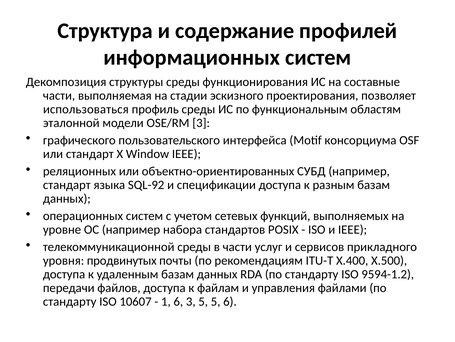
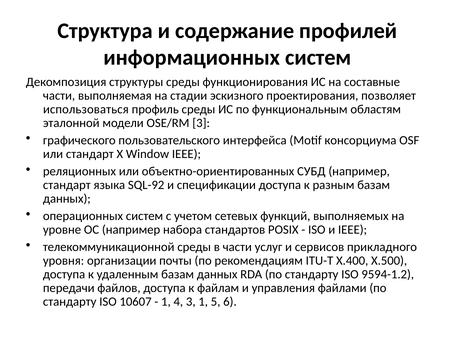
продвинутых: продвинутых -> организации
1 6: 6 -> 4
3 5: 5 -> 1
